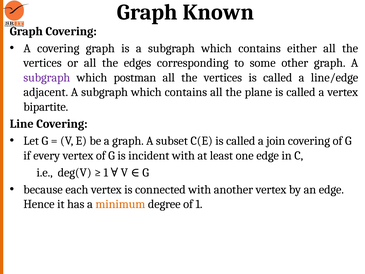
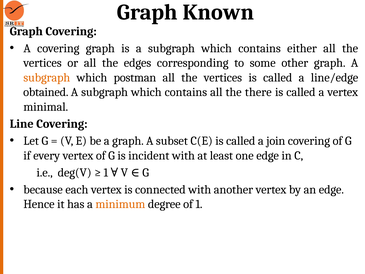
subgraph at (47, 78) colour: purple -> orange
adjacent: adjacent -> obtained
plane: plane -> there
bipartite: bipartite -> minimal
